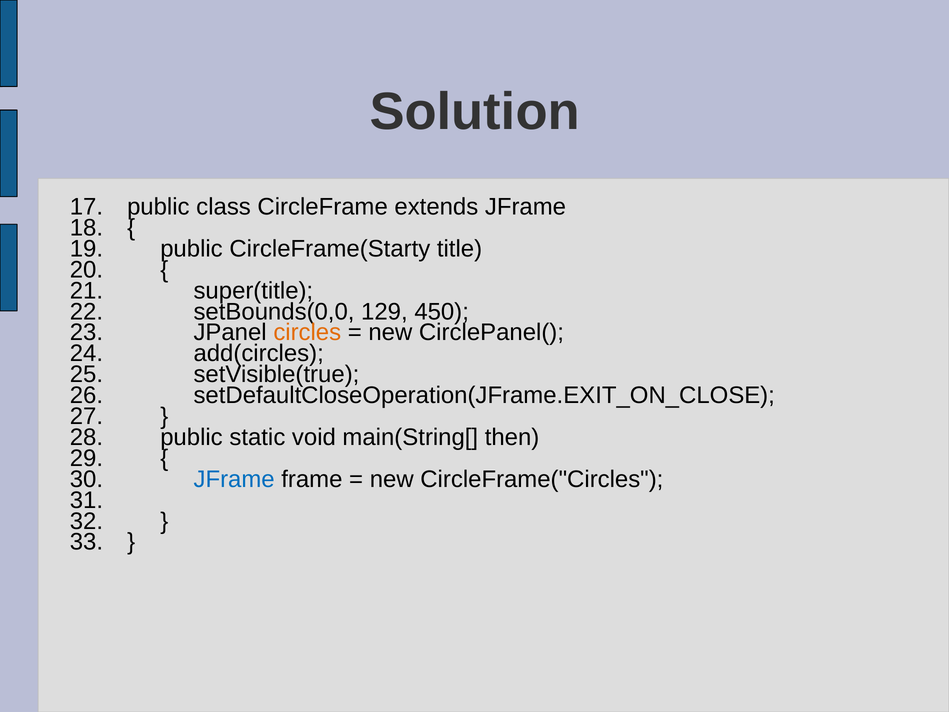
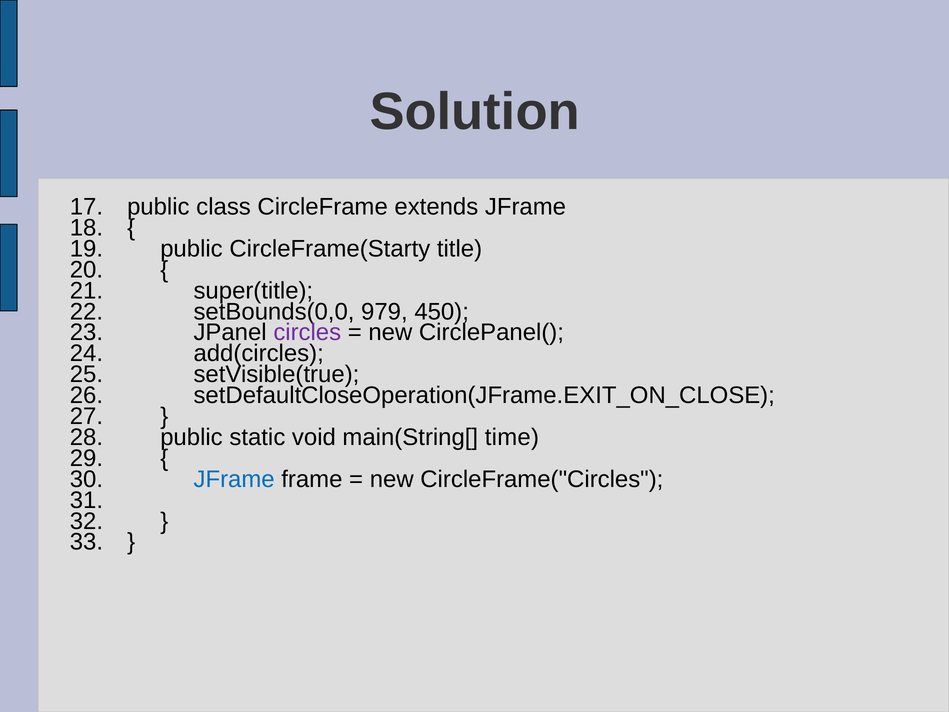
129: 129 -> 979
circles colour: orange -> purple
then: then -> time
